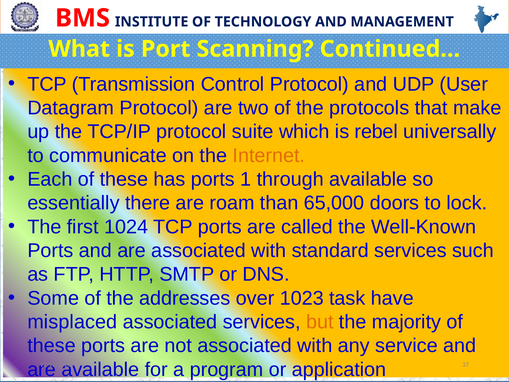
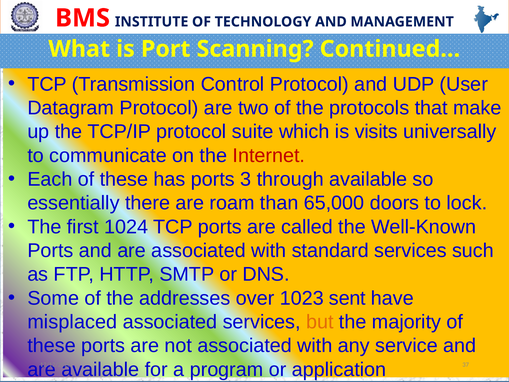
rebel: rebel -> visits
Internet colour: orange -> red
1: 1 -> 3
task: task -> sent
